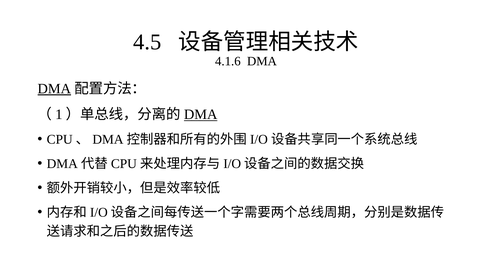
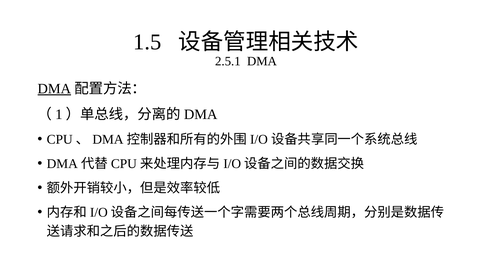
4.5: 4.5 -> 1.5
4.1.6: 4.1.6 -> 2.5.1
DMA at (201, 114) underline: present -> none
